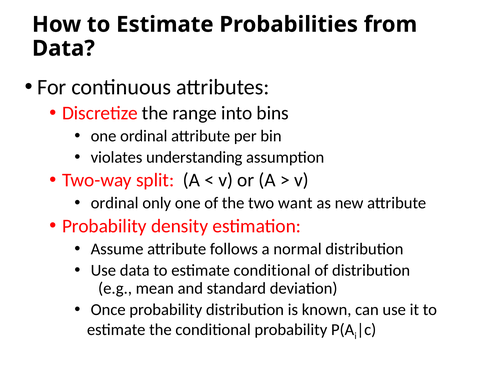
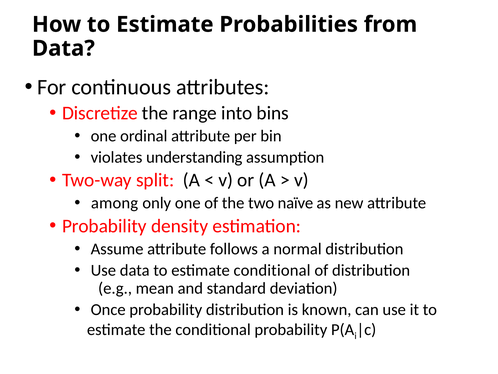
ordinal at (115, 203): ordinal -> among
want: want -> naïve
